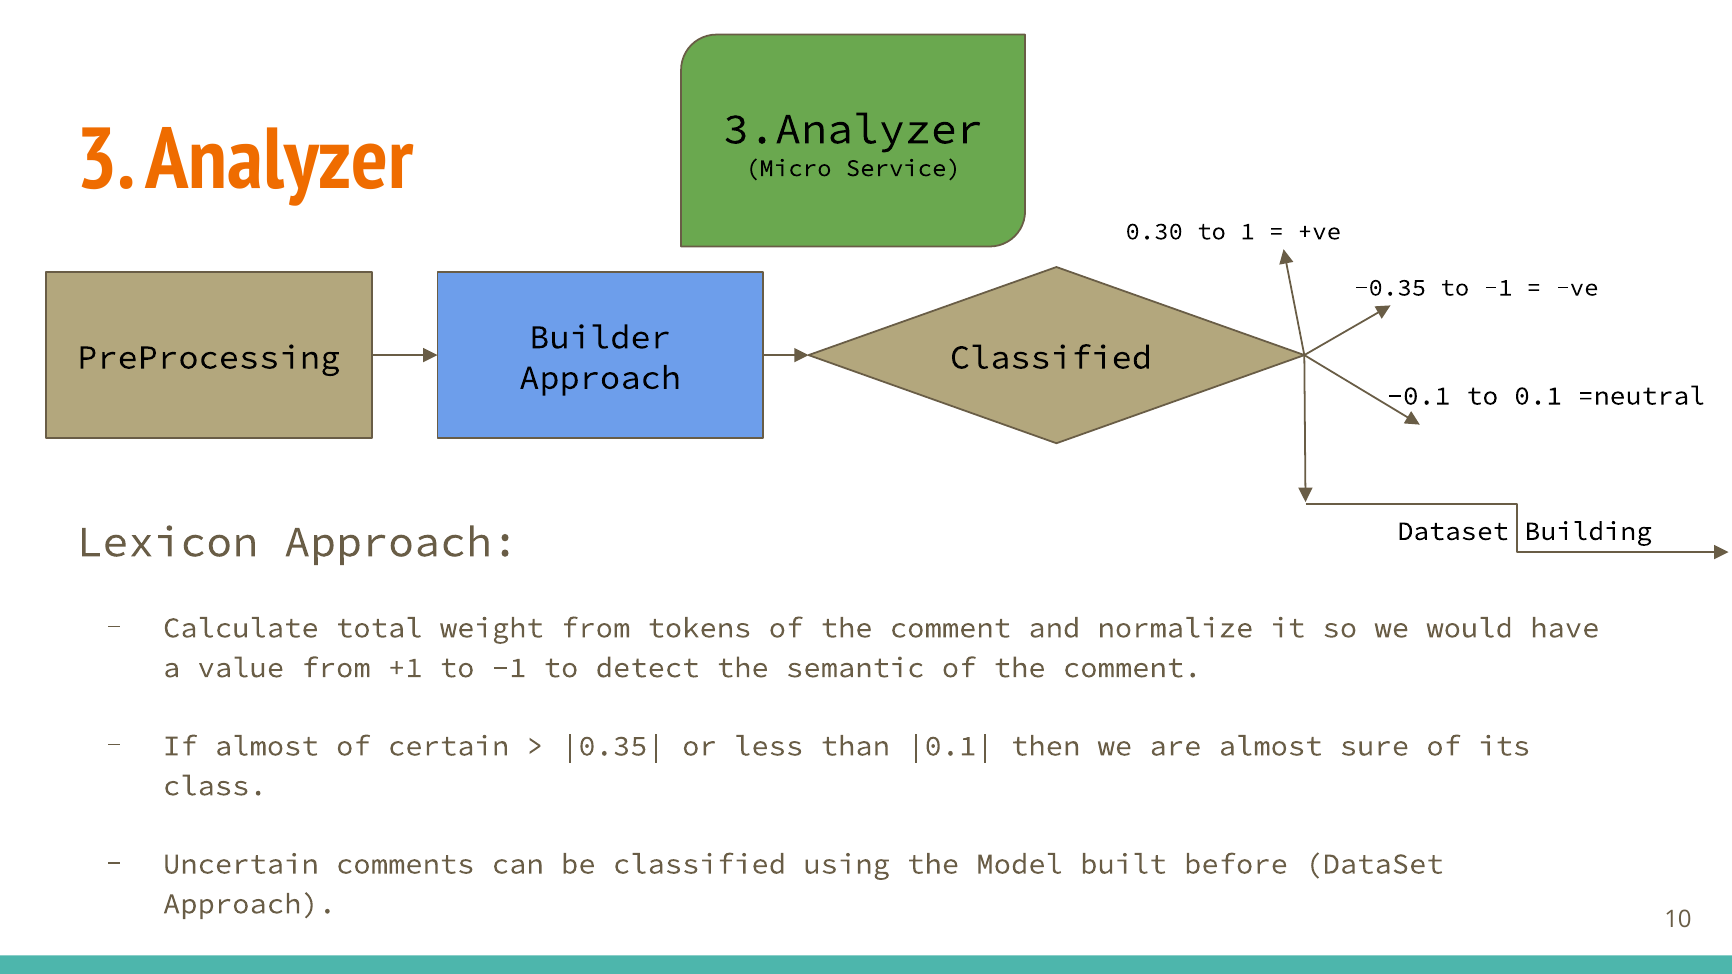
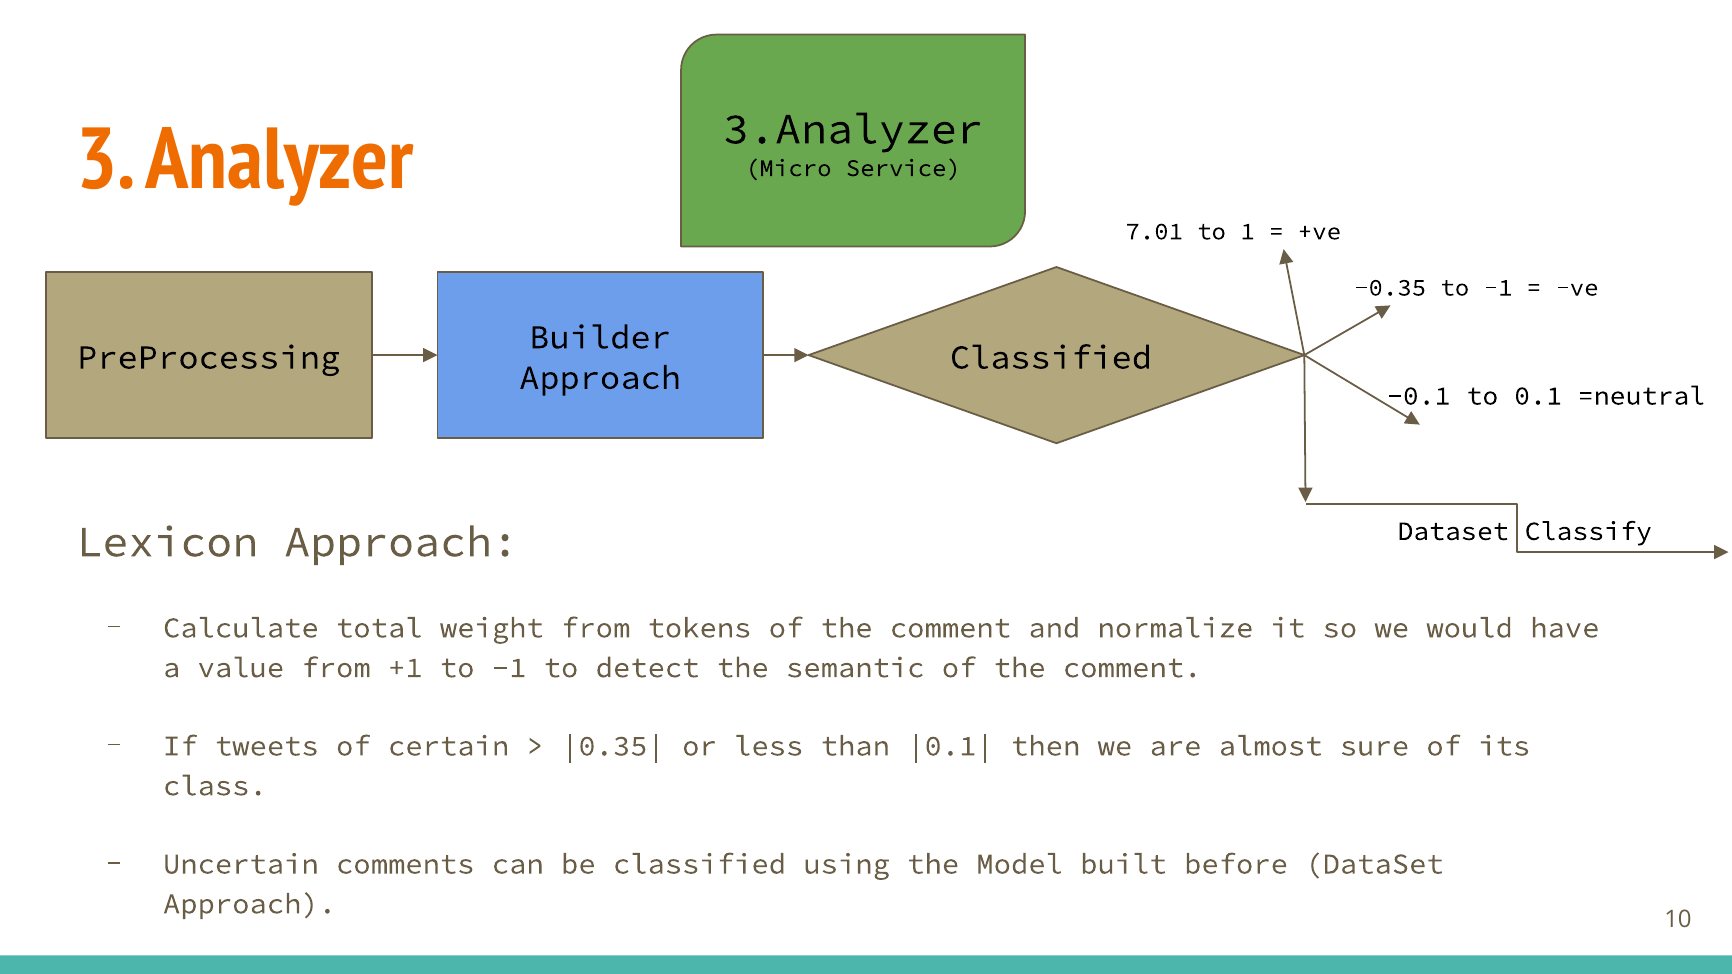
0.30: 0.30 -> 7.01
Building: Building -> Classify
If almost: almost -> tweets
